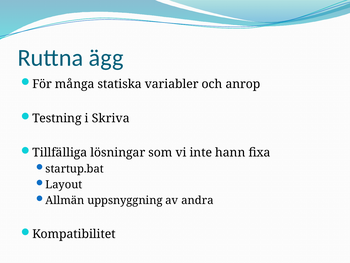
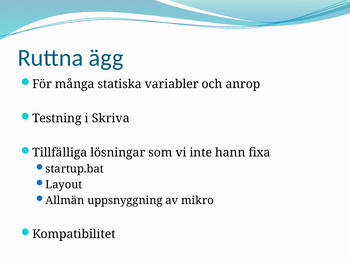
andra: andra -> mikro
